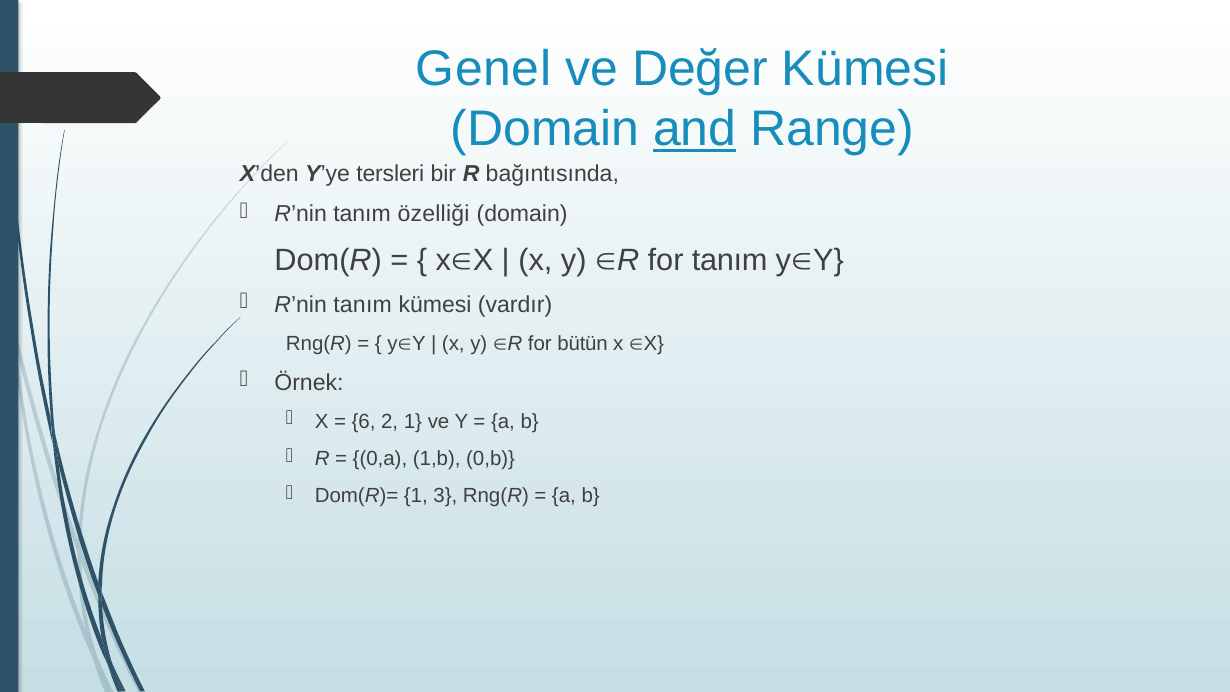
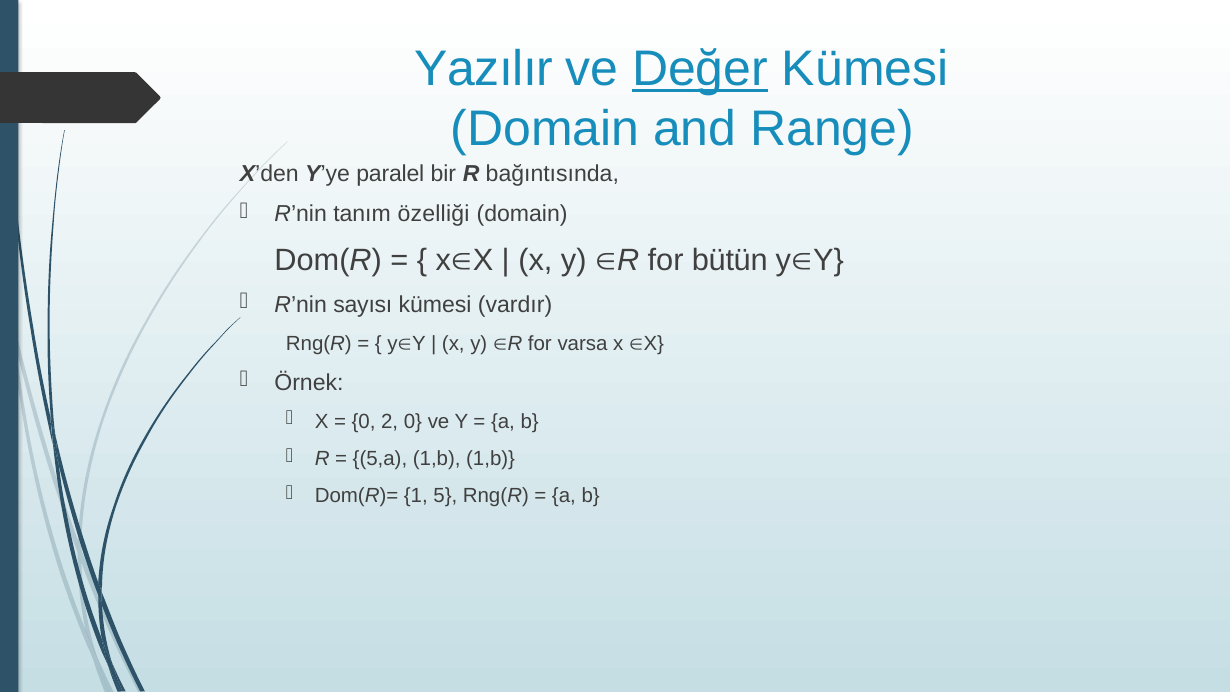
Genel: Genel -> Yazılır
Değer underline: none -> present
and underline: present -> none
tersleri: tersleri -> paralel
for tanım: tanım -> bütün
tanım at (363, 305): tanım -> sayısı
bütün: bütün -> varsa
6 at (364, 421): 6 -> 0
2 1: 1 -> 0
0,a: 0,a -> 5,a
1,b 0,b: 0,b -> 1,b
3: 3 -> 5
